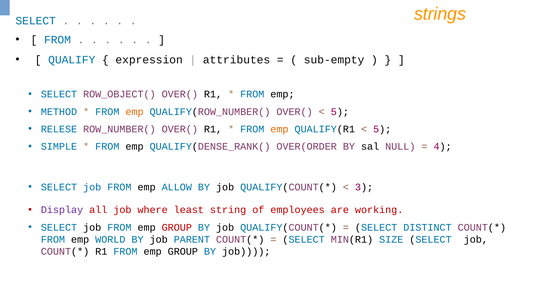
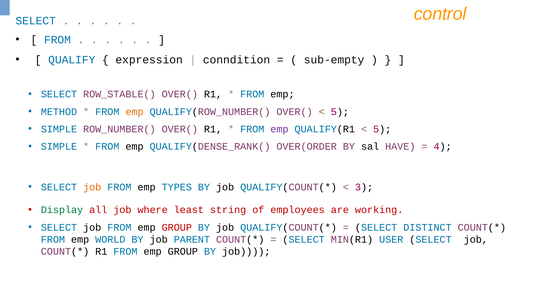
strings: strings -> control
attributes: attributes -> conndition
ROW_OBJECT(: ROW_OBJECT( -> ROW_STABLE(
RELESE at (59, 129): RELESE -> SIMPLE
emp at (279, 129) colour: orange -> purple
NULL: NULL -> HAVE
job at (92, 187) colour: blue -> orange
ALLOW: ALLOW -> TYPES
Display colour: purple -> green
SIZE: SIZE -> USER
